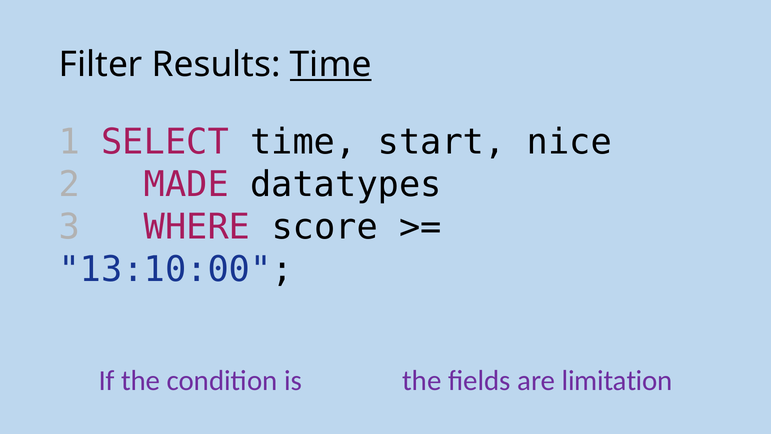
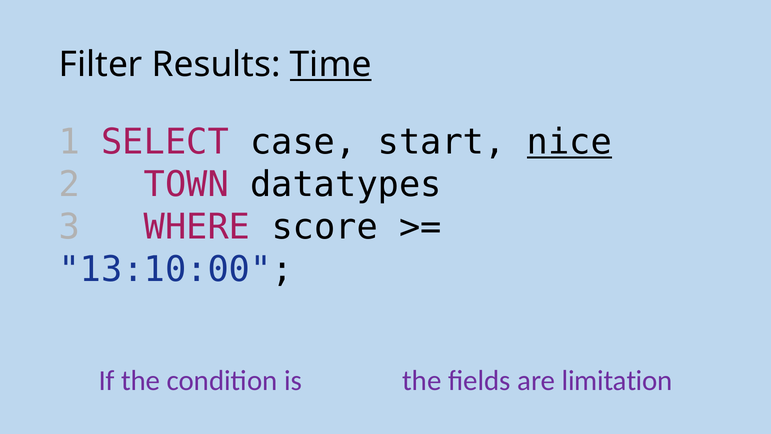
SELECT time: time -> case
nice underline: none -> present
MADE: MADE -> TOWN
